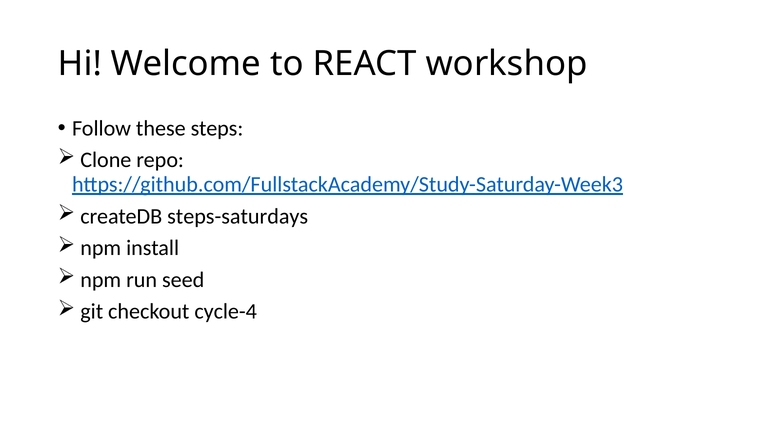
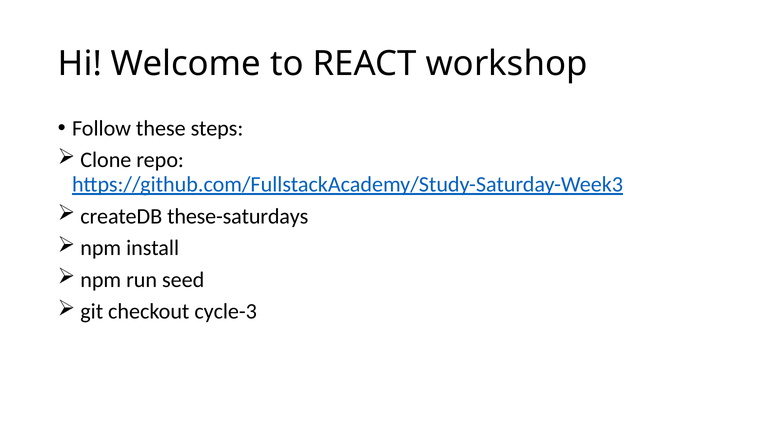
steps-saturdays: steps-saturdays -> these-saturdays
cycle-4: cycle-4 -> cycle-3
